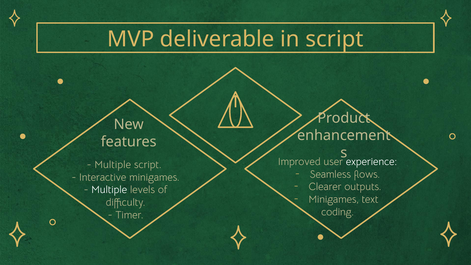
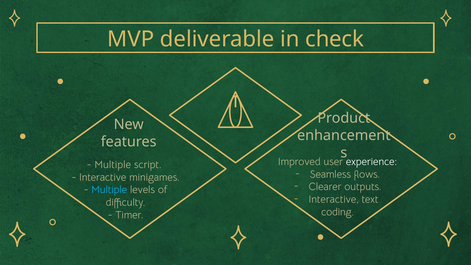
in script: script -> check
Multiple at (109, 190) colour: white -> light blue
Minigames at (334, 199): Minigames -> Interactive
